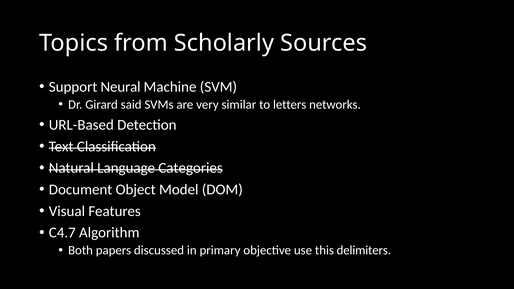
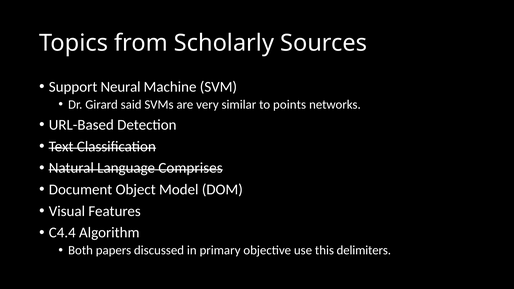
letters: letters -> points
Categories: Categories -> Comprises
C4.7: C4.7 -> C4.4
